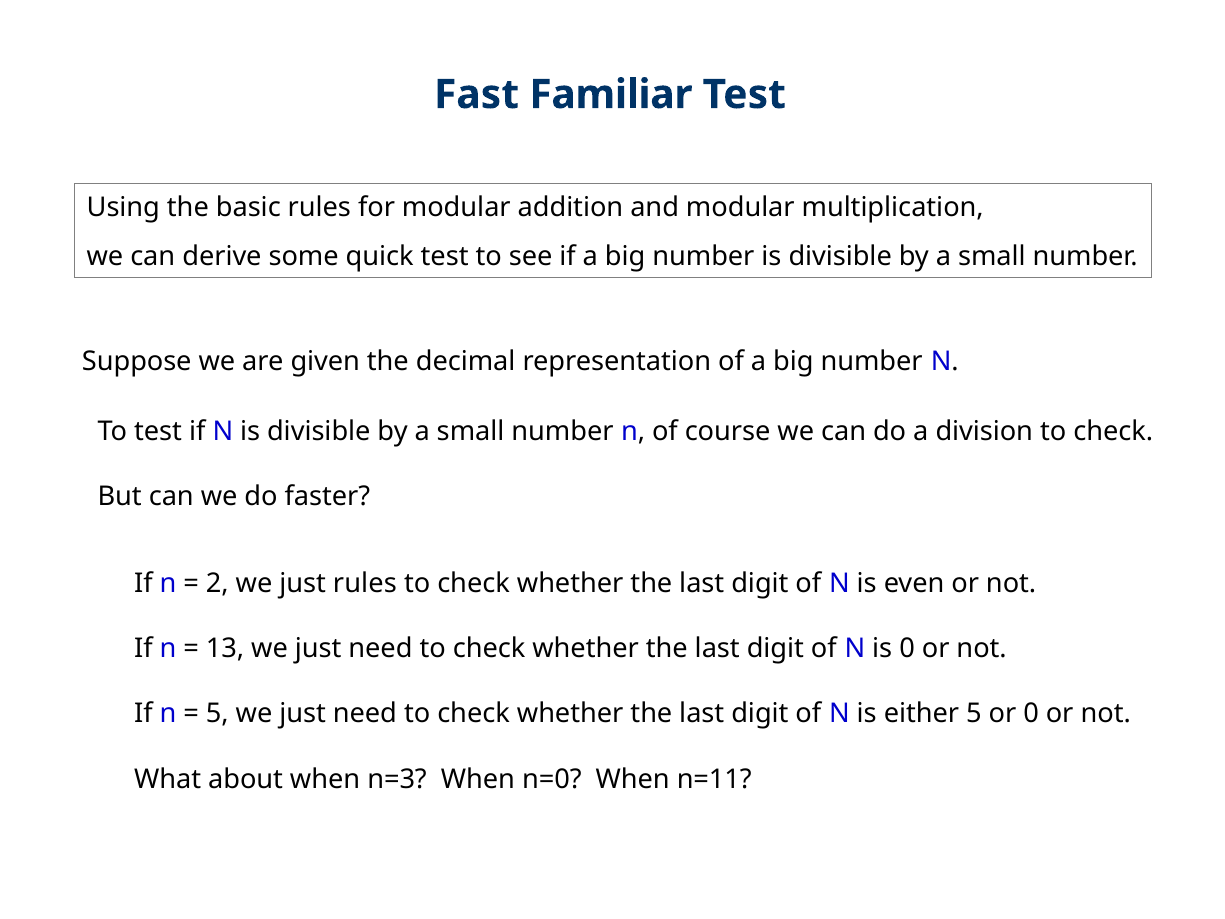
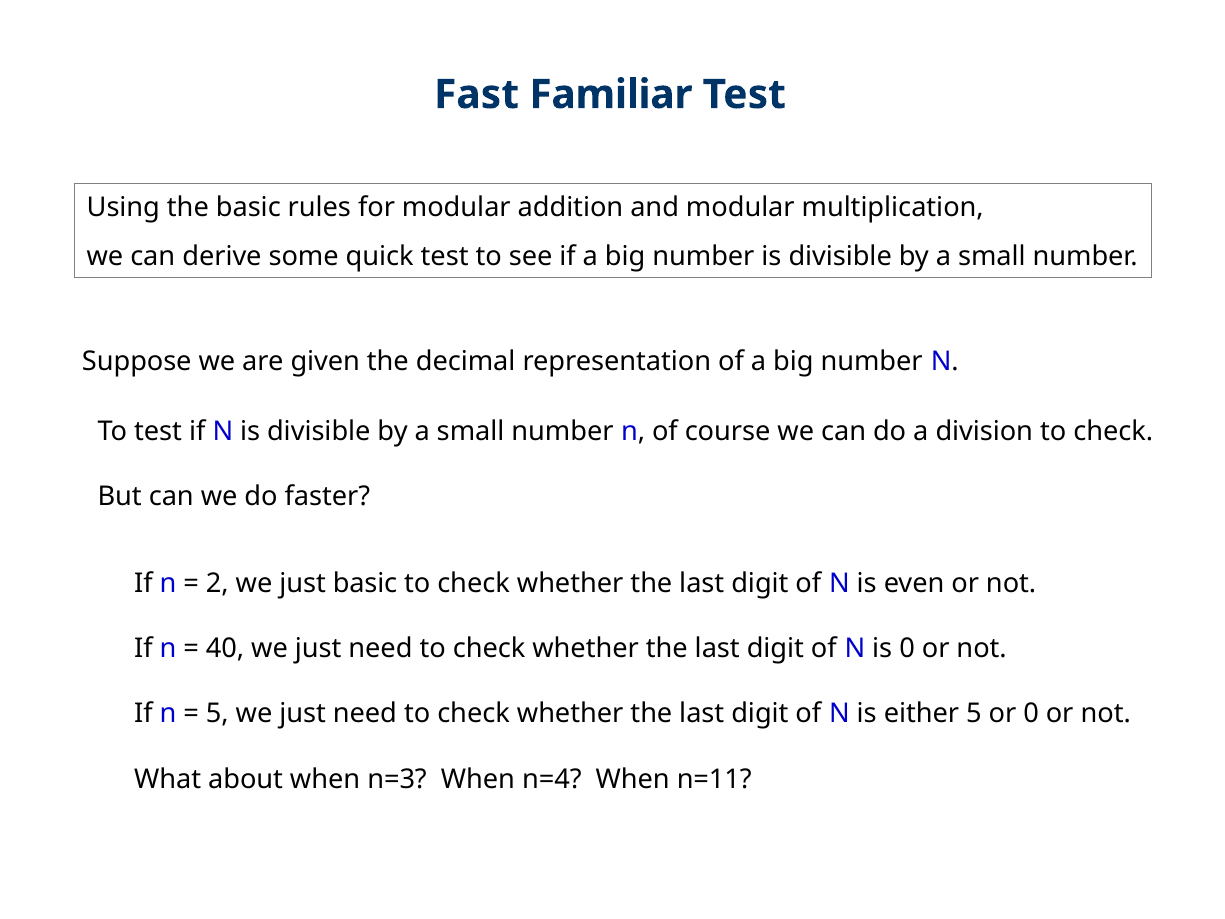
just rules: rules -> basic
13: 13 -> 40
n=0: n=0 -> n=4
